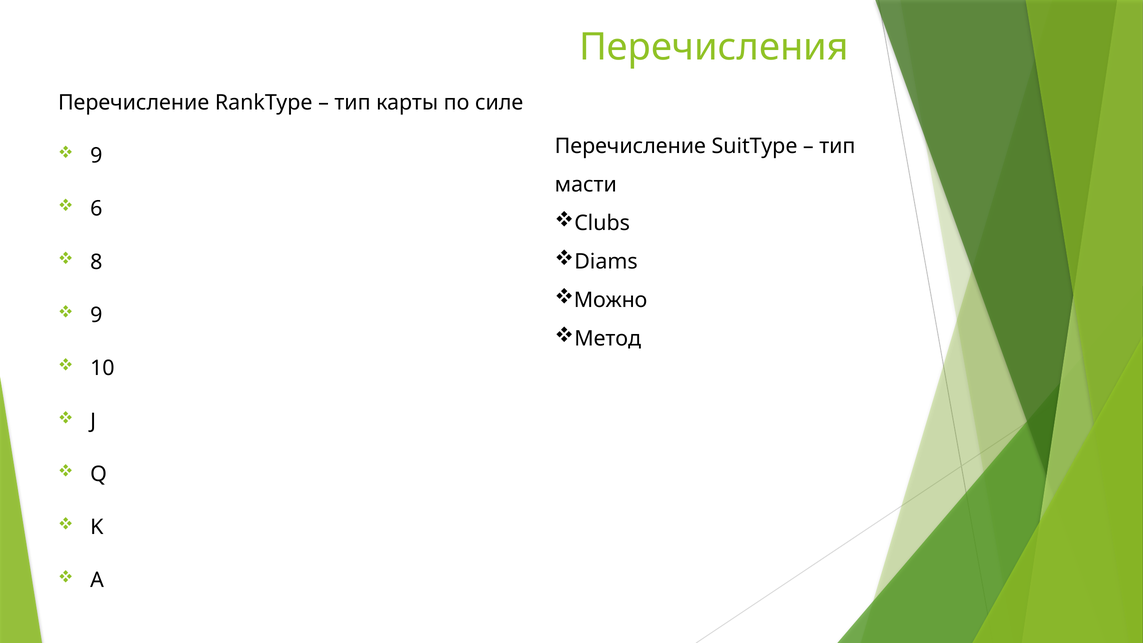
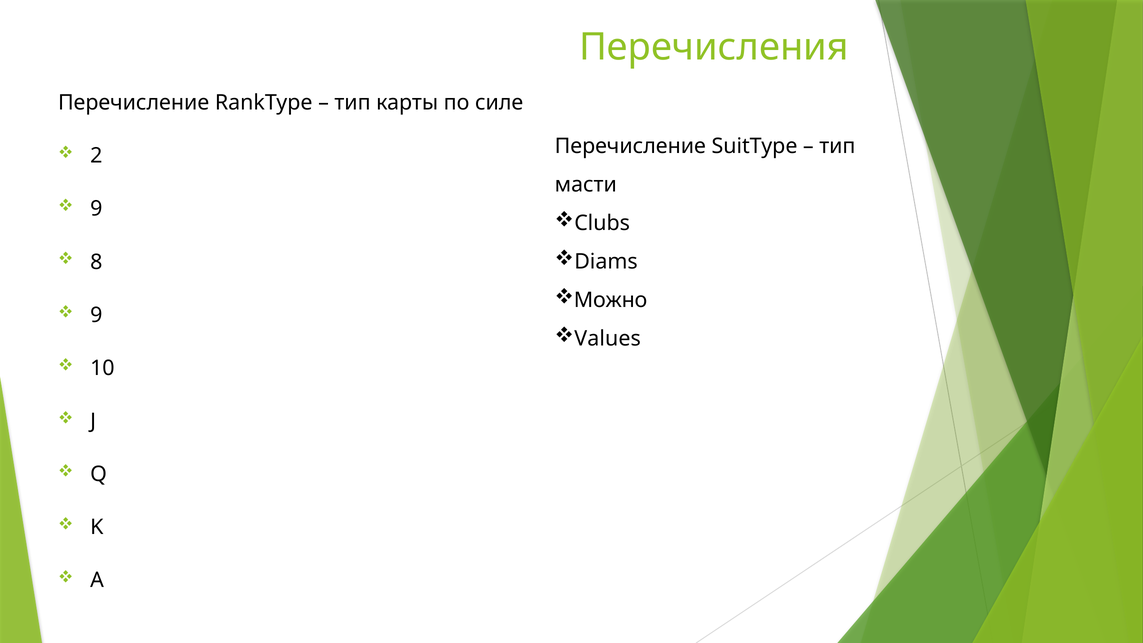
9 at (96, 156): 9 -> 2
6 at (96, 209): 6 -> 9
Метод: Метод -> Values
